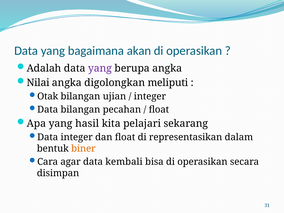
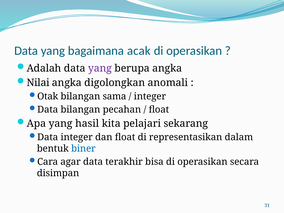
akan: akan -> acak
meliputi: meliputi -> anomali
ujian: ujian -> sama
biner colour: orange -> blue
kembali: kembali -> terakhir
